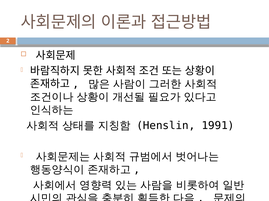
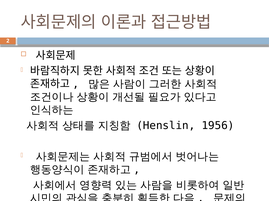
1991: 1991 -> 1956
